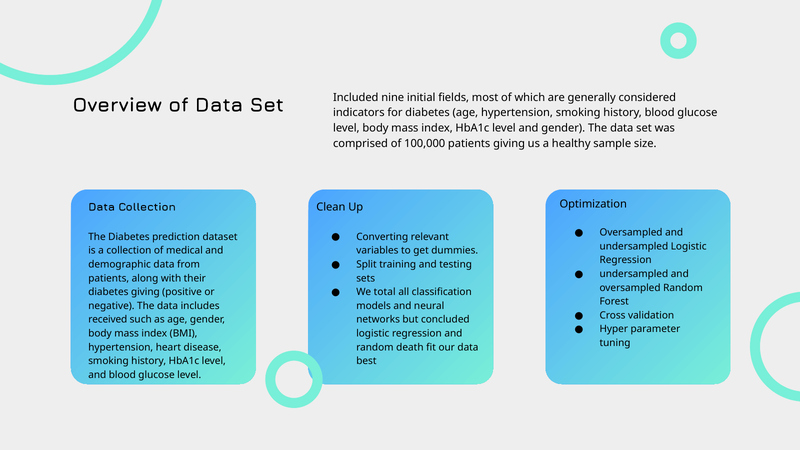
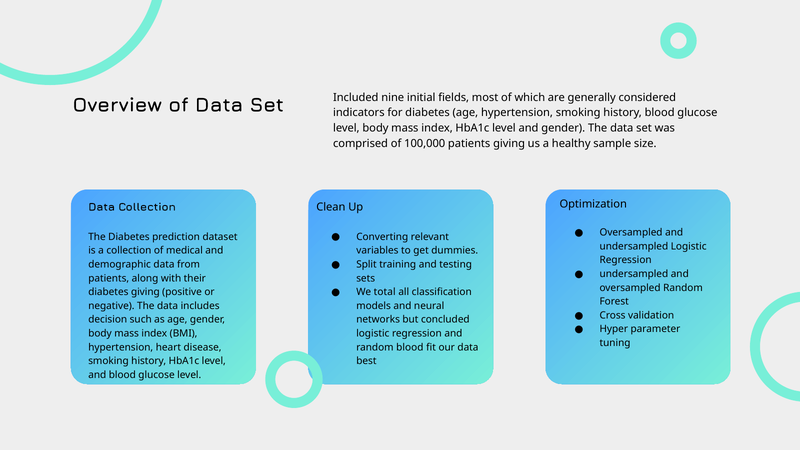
received: received -> decision
random death: death -> blood
